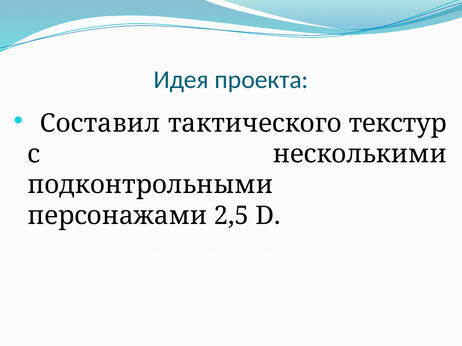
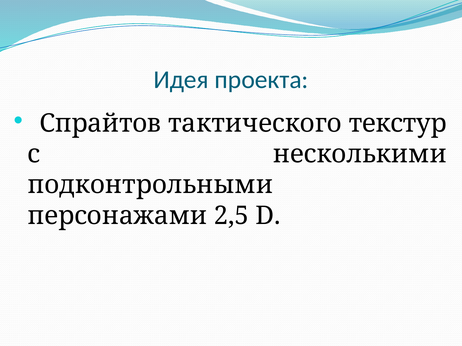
Составил: Составил -> Спрайтов
